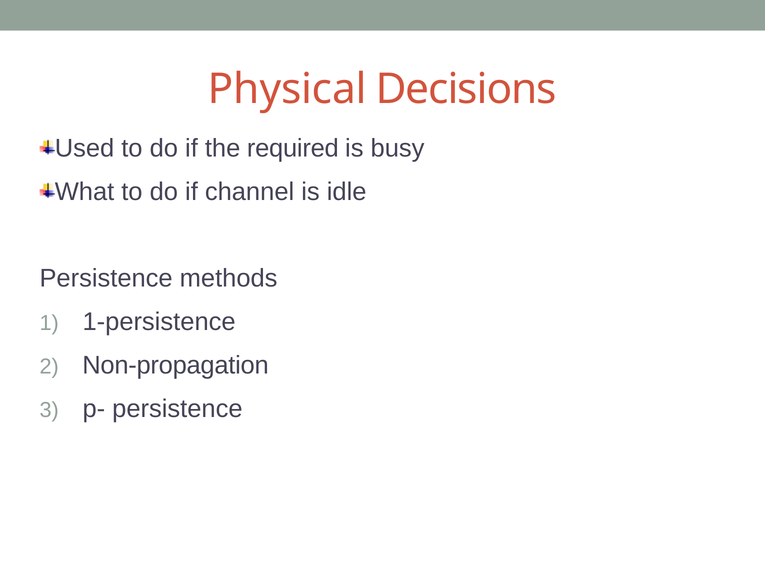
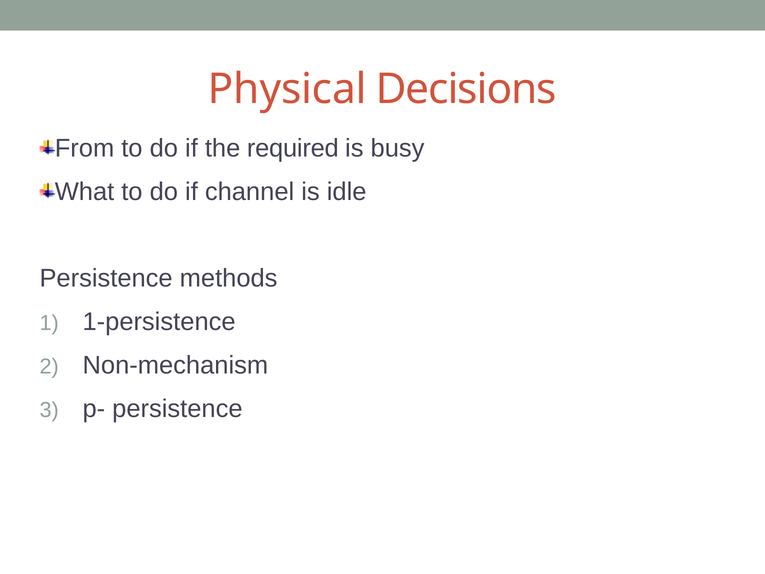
Used: Used -> From
Non-propagation: Non-propagation -> Non-mechanism
